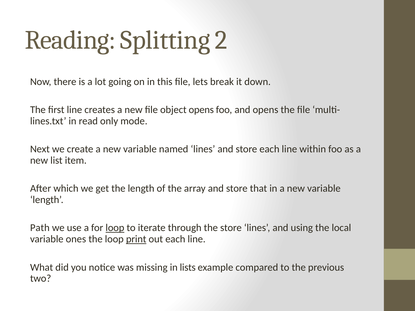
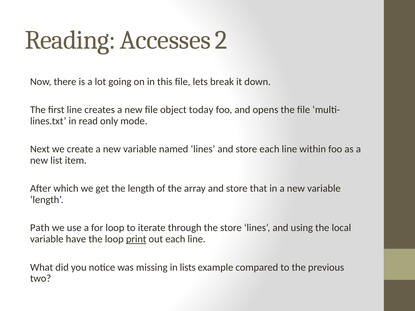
Splitting: Splitting -> Accesses
object opens: opens -> today
loop at (115, 228) underline: present -> none
ones: ones -> have
